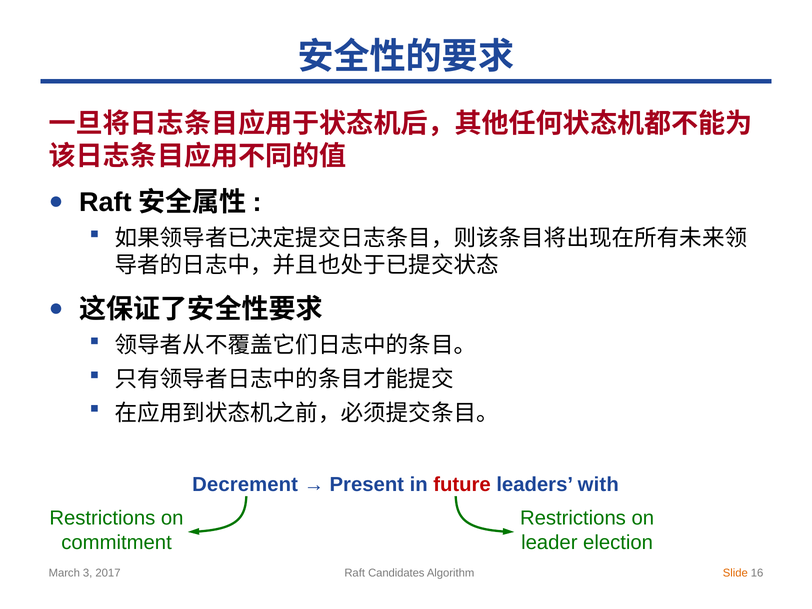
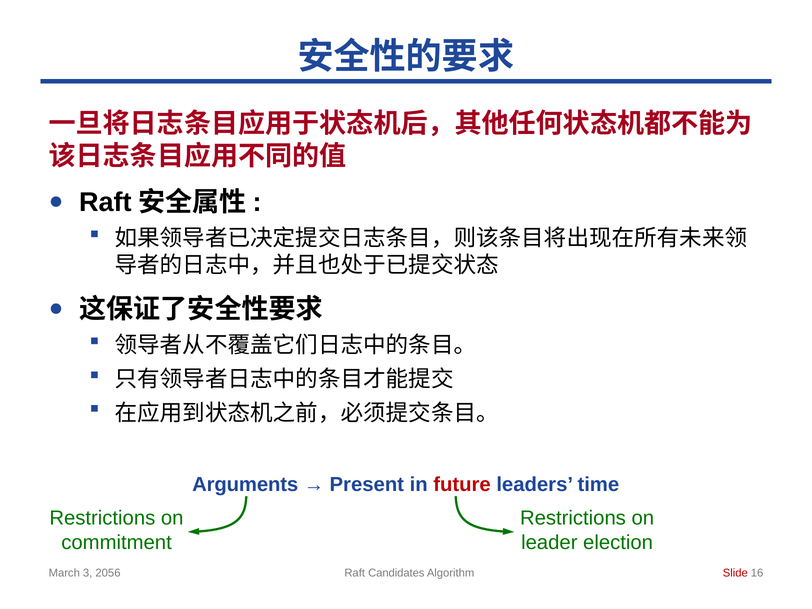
Decrement: Decrement -> Arguments
with: with -> time
2017: 2017 -> 2056
Slide colour: orange -> red
